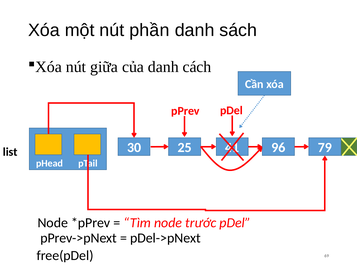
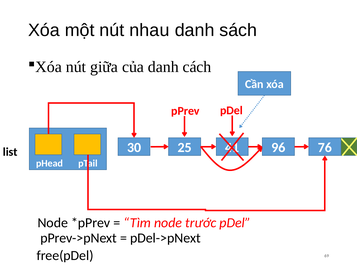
phần: phần -> nhau
79: 79 -> 76
